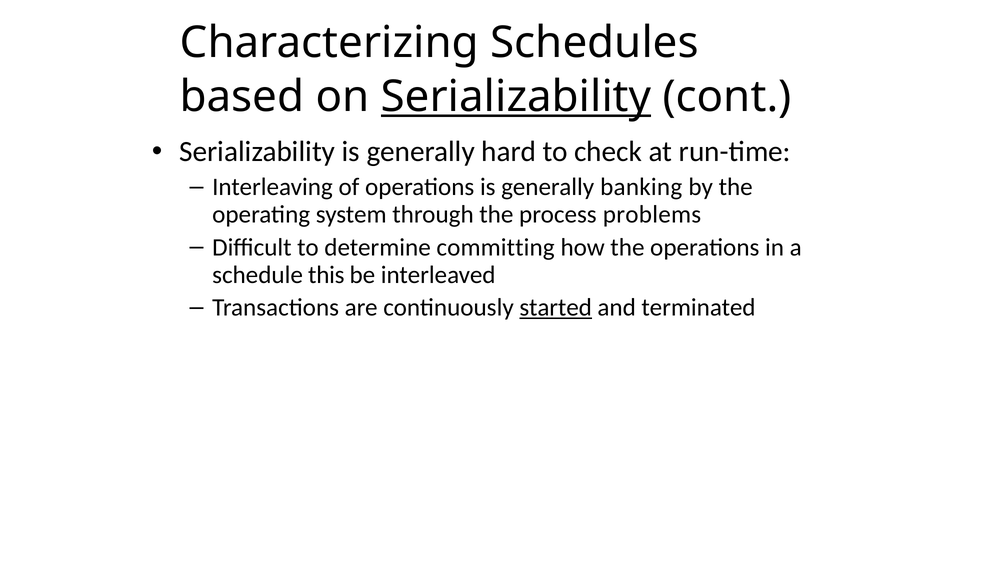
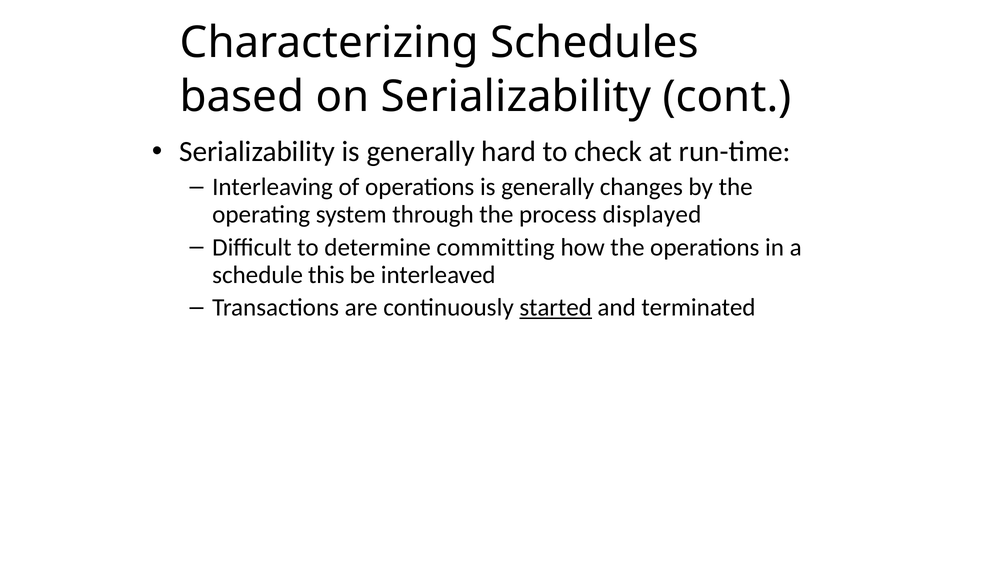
Serializability at (516, 97) underline: present -> none
banking: banking -> changes
problems: problems -> displayed
